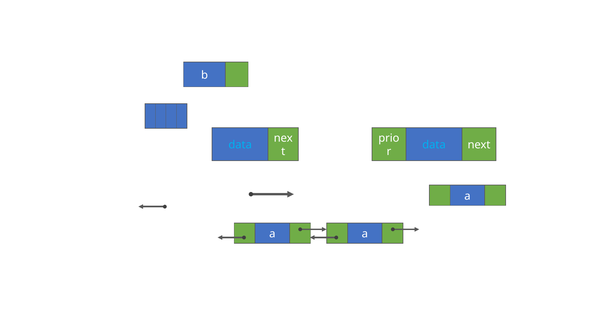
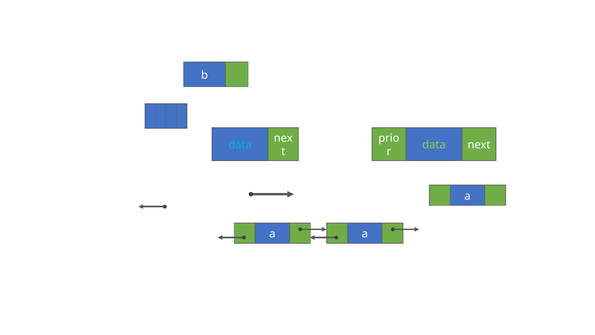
data at (434, 145) colour: light blue -> light green
